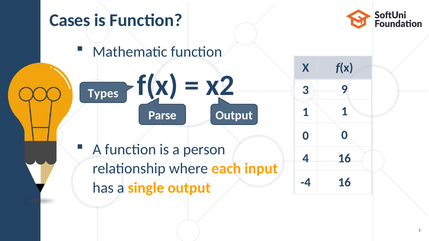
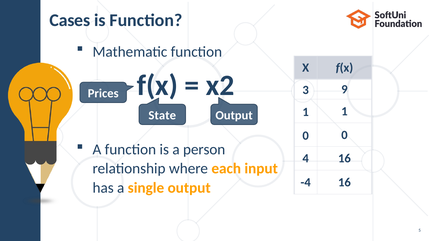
Types: Types -> Prices
Parse: Parse -> State
